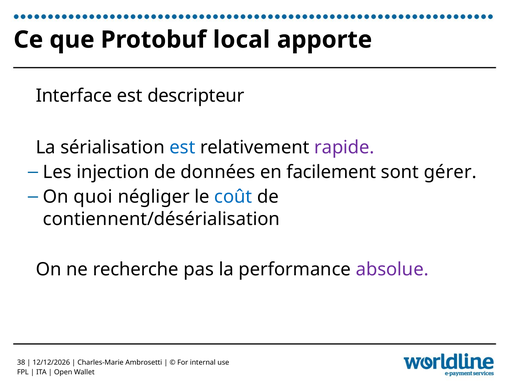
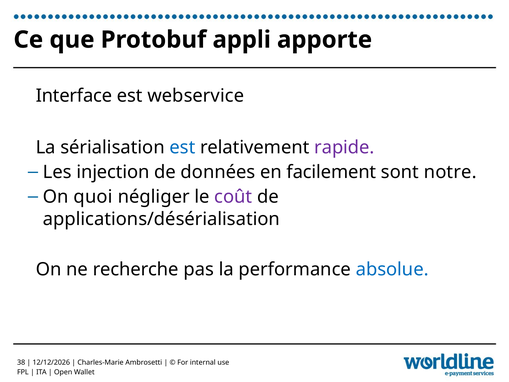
local: local -> appli
descripteur: descripteur -> webservice
gérer: gérer -> notre
coût colour: blue -> purple
contiennent/désérialisation: contiennent/désérialisation -> applications/désérialisation
absolue colour: purple -> blue
